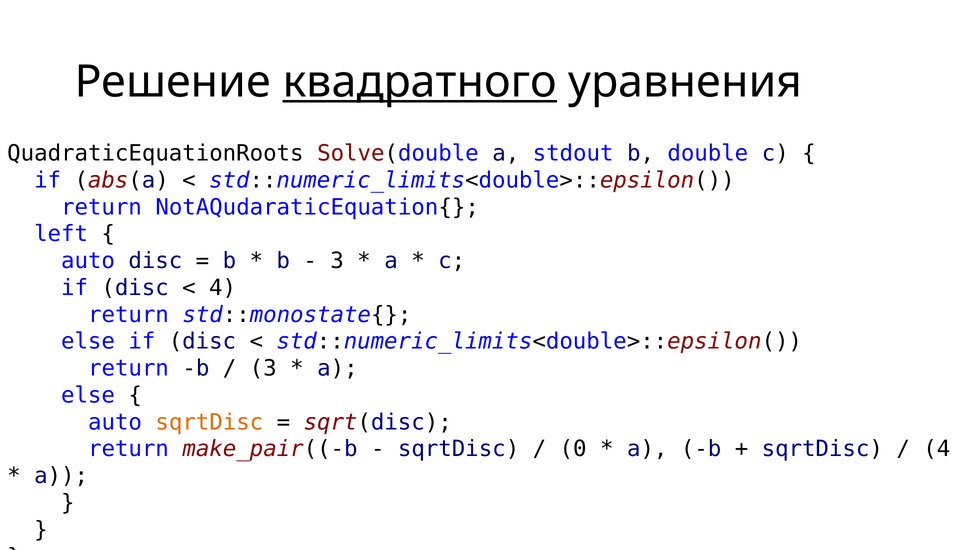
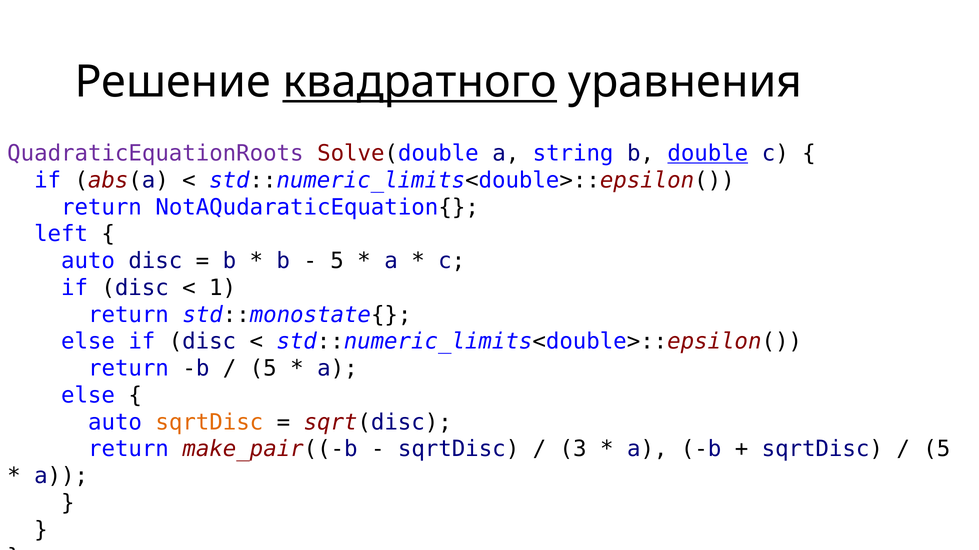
QuadraticEquationRoots colour: black -> purple
stdout: stdout -> string
double underline: none -> present
3 at (337, 261): 3 -> 5
4 at (223, 288): 4 -> 1
3 at (263, 369): 3 -> 5
0: 0 -> 3
4 at (937, 450): 4 -> 5
